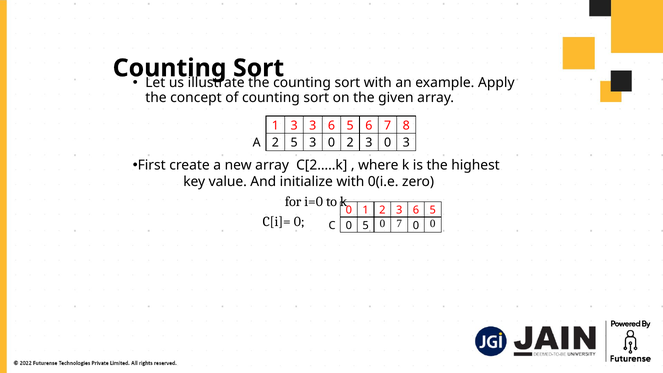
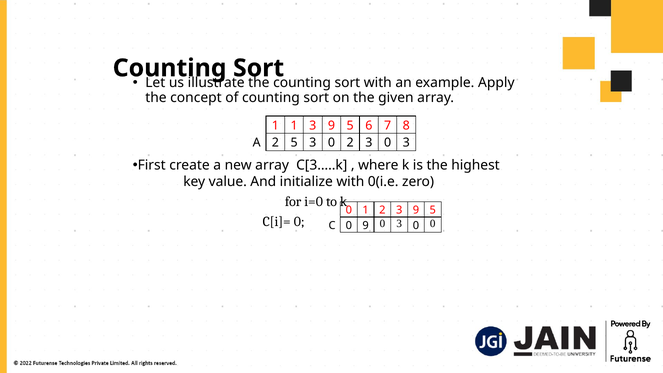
1 3: 3 -> 1
6 at (331, 126): 6 -> 9
C[2…..k: C[2…..k -> C[3…..k
2 3 6: 6 -> 9
0 5: 5 -> 9
7 at (399, 224): 7 -> 3
